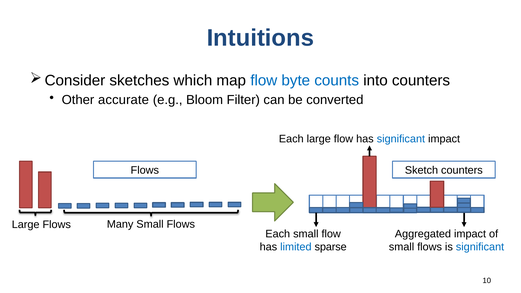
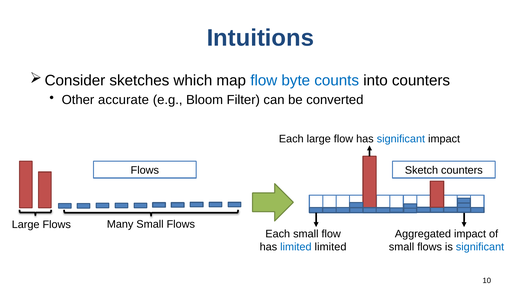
limited sparse: sparse -> limited
